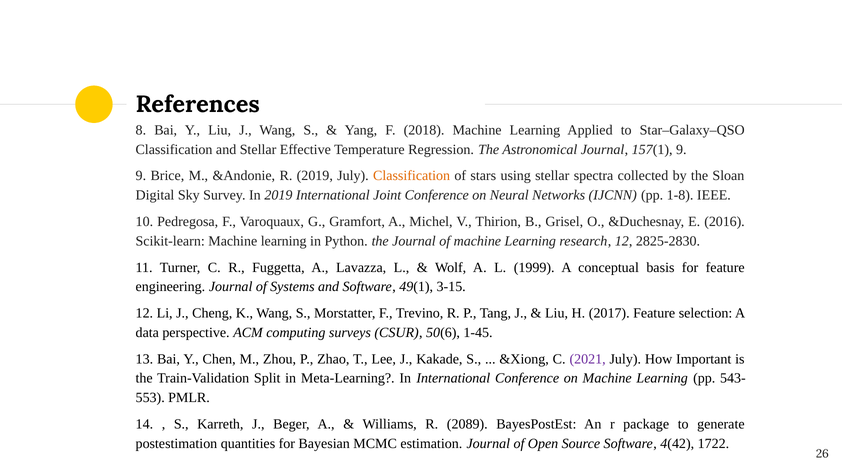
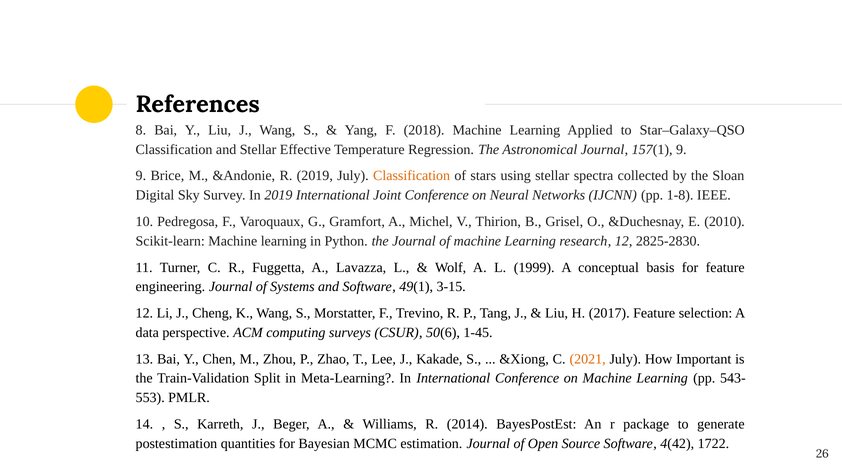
2016: 2016 -> 2010
2021 colour: purple -> orange
2089: 2089 -> 2014
